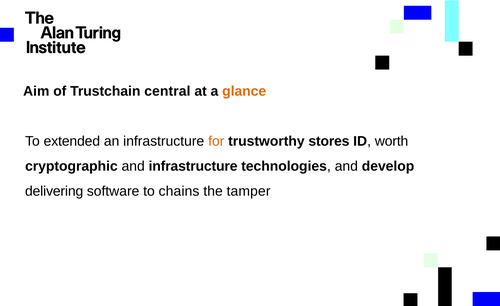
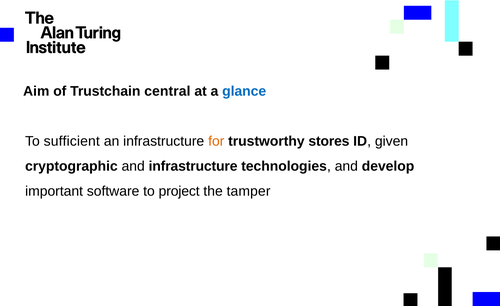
glance colour: orange -> blue
extended: extended -> sufficient
worth: worth -> given
delivering: delivering -> important
chains: chains -> project
